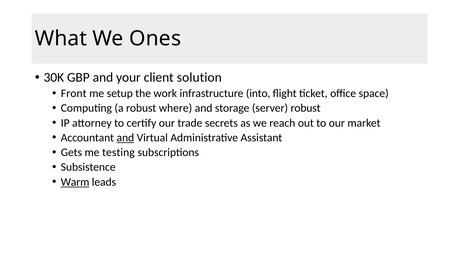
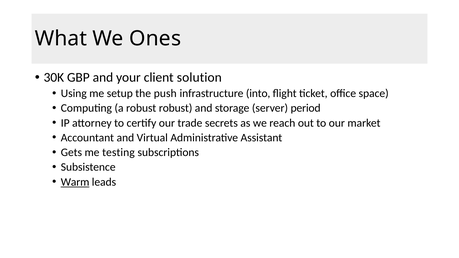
Front: Front -> Using
work: work -> push
robust where: where -> robust
server robust: robust -> period
and at (125, 138) underline: present -> none
